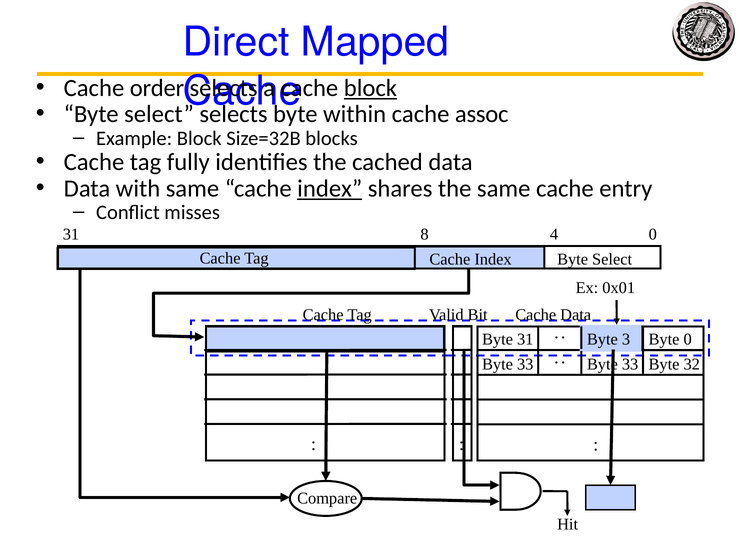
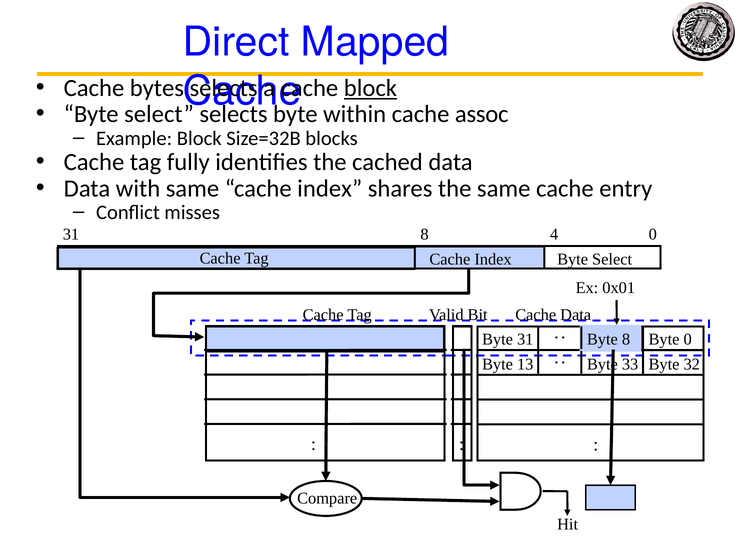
order: order -> bytes
index at (330, 188) underline: present -> none
Byte 3: 3 -> 8
33 at (525, 364): 33 -> 13
